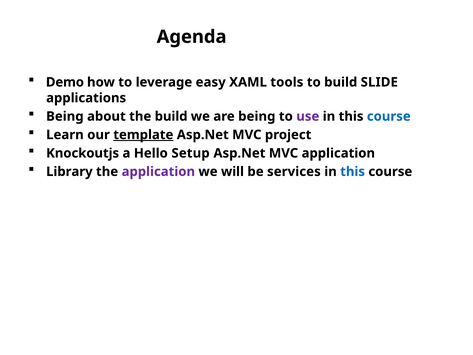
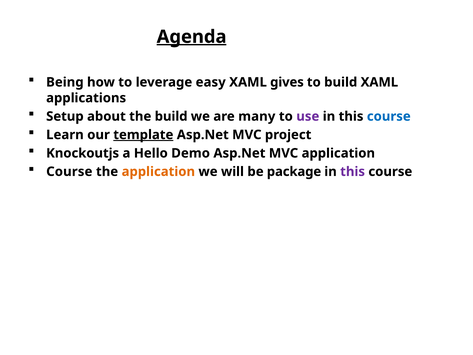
Agenda underline: none -> present
Demo: Demo -> Being
tools: tools -> gives
build SLIDE: SLIDE -> XAML
Being at (65, 116): Being -> Setup
are being: being -> many
Setup: Setup -> Demo
Library at (69, 171): Library -> Course
application at (158, 171) colour: purple -> orange
services: services -> package
this at (353, 171) colour: blue -> purple
